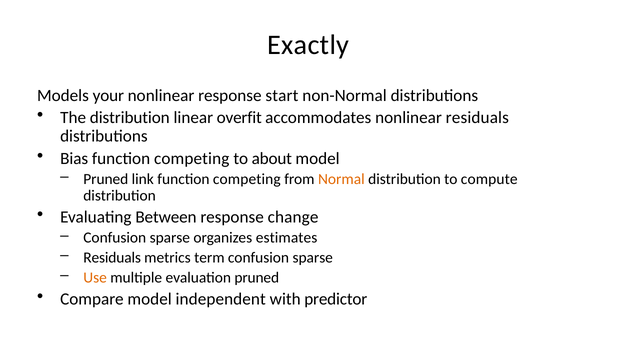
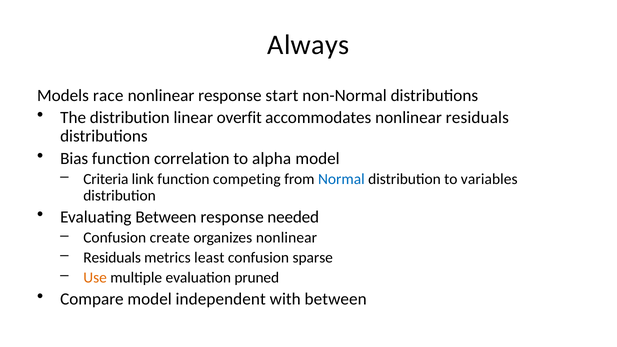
Exactly: Exactly -> Always
your: your -> race
competing at (192, 158): competing -> correlation
about: about -> alpha
Pruned at (106, 179): Pruned -> Criteria
Normal colour: orange -> blue
compute: compute -> variables
change: change -> needed
sparse at (170, 238): sparse -> create
organizes estimates: estimates -> nonlinear
term: term -> least
with predictor: predictor -> between
